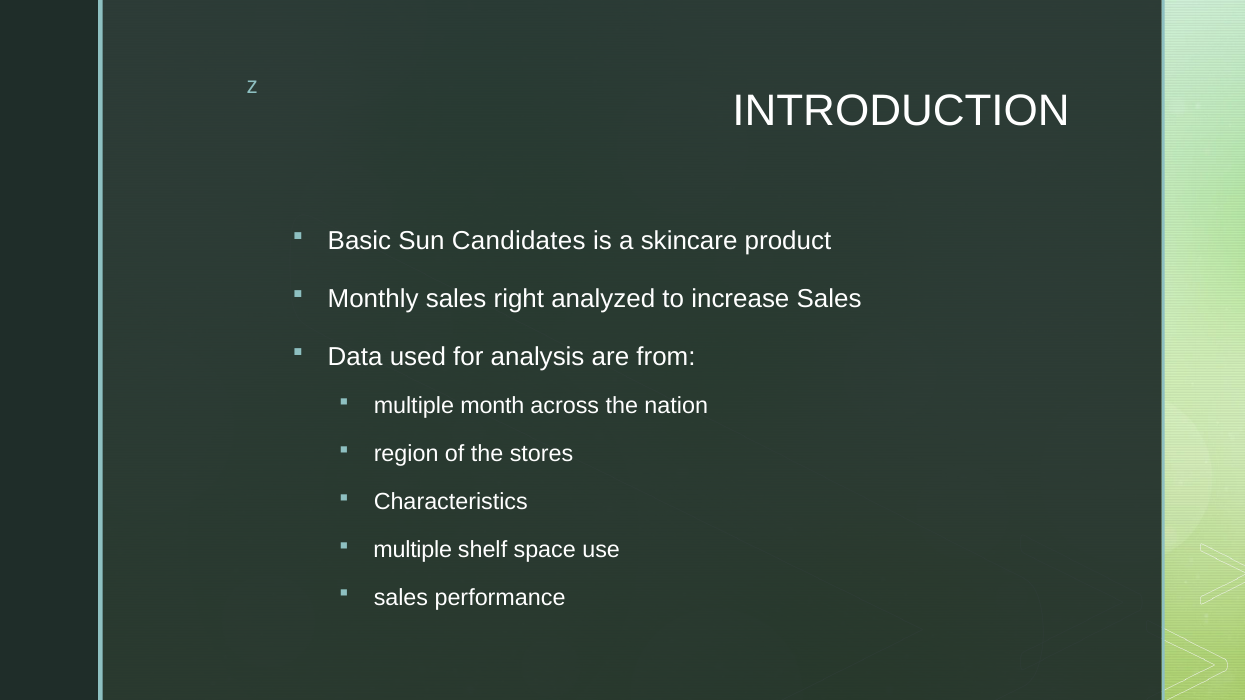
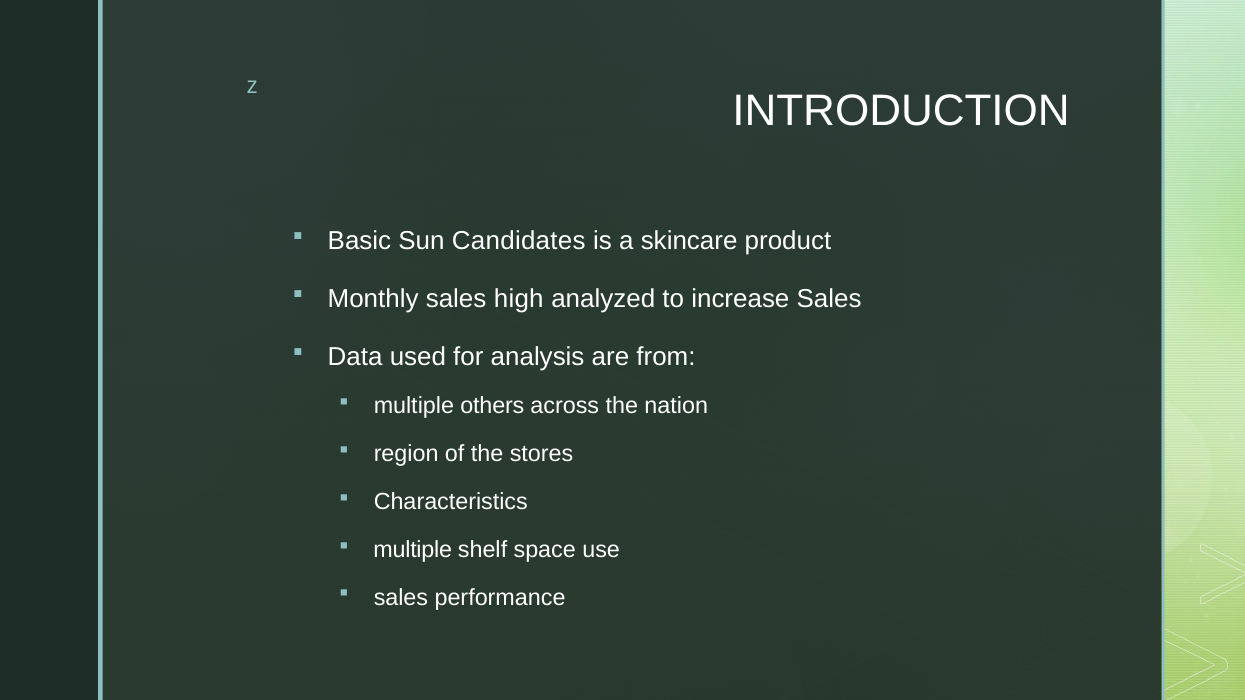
right: right -> high
month: month -> others
